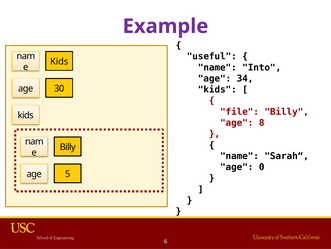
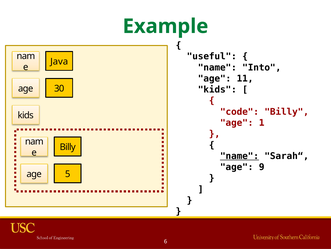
Example colour: purple -> green
Kids at (59, 61): Kids -> Java
34: 34 -> 11
file: file -> code
8: 8 -> 1
name at (239, 156) underline: none -> present
0: 0 -> 9
